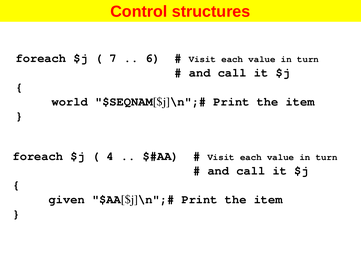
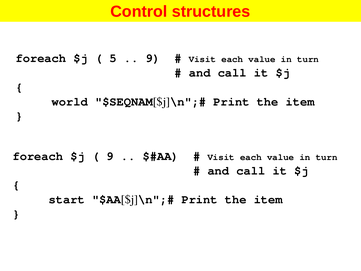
7: 7 -> 5
6 at (153, 58): 6 -> 9
4 at (110, 156): 4 -> 9
given: given -> start
